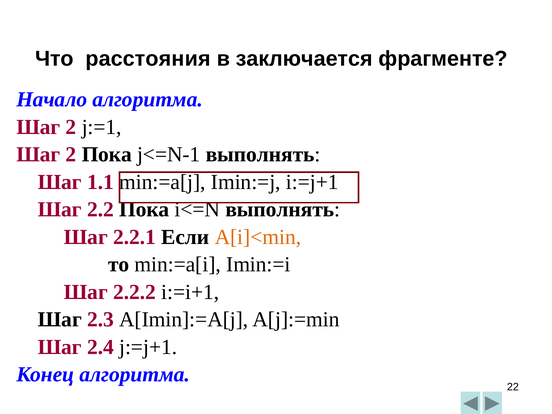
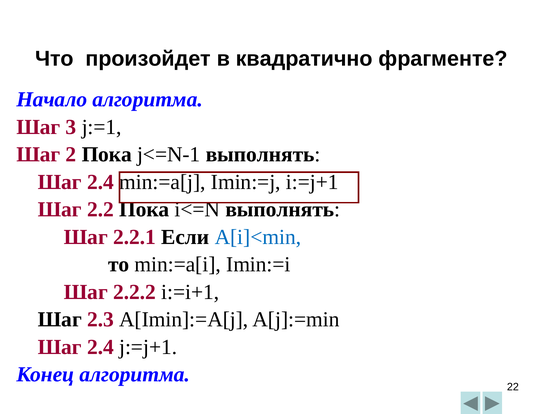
расстояния: расстояния -> произойдет
заключается: заключается -> квадратично
2 at (71, 127): 2 -> 3
1.1 at (100, 182): 1.1 -> 2.4
A[i]<min colour: orange -> blue
